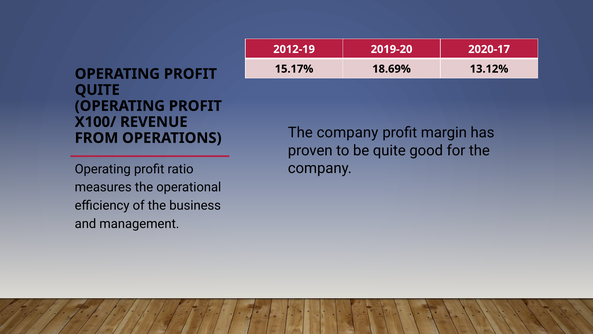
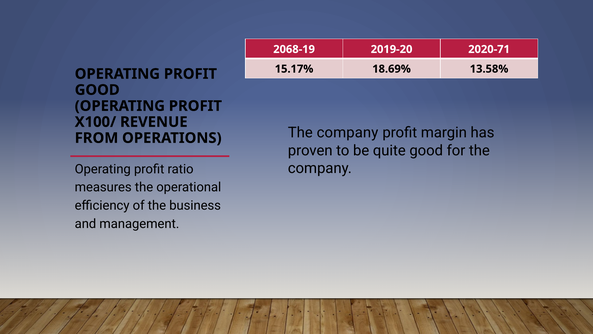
2012-19: 2012-19 -> 2068-19
2020-17: 2020-17 -> 2020-71
13.12%: 13.12% -> 13.58%
QUITE at (97, 90): QUITE -> GOOD
